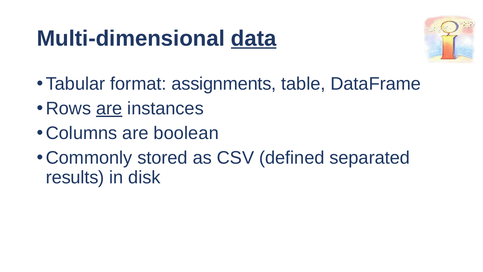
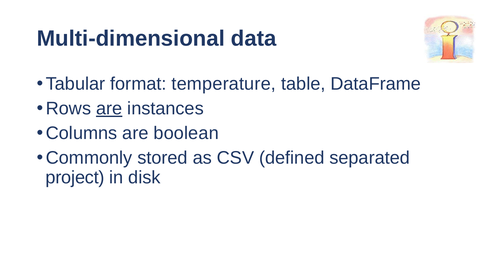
data underline: present -> none
assignments: assignments -> temperature
results: results -> project
